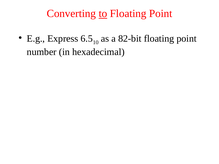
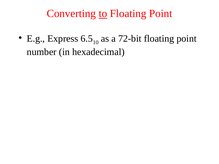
82-bit: 82-bit -> 72-bit
